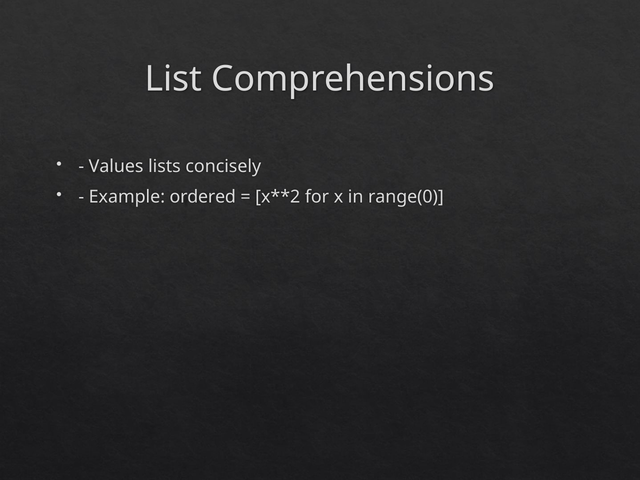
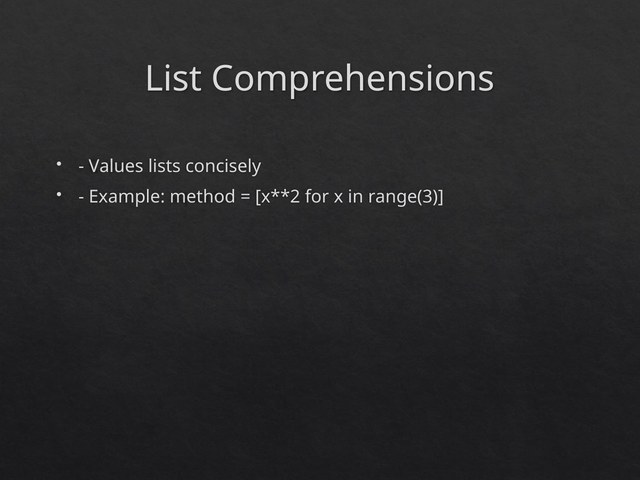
ordered: ordered -> method
range(0: range(0 -> range(3
